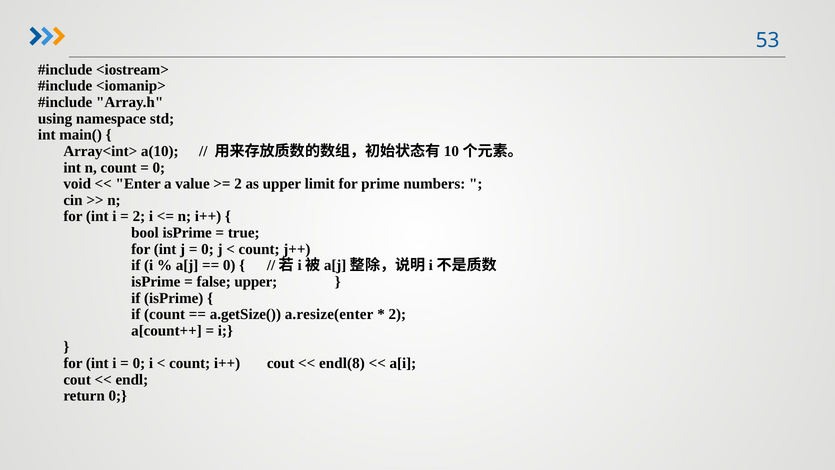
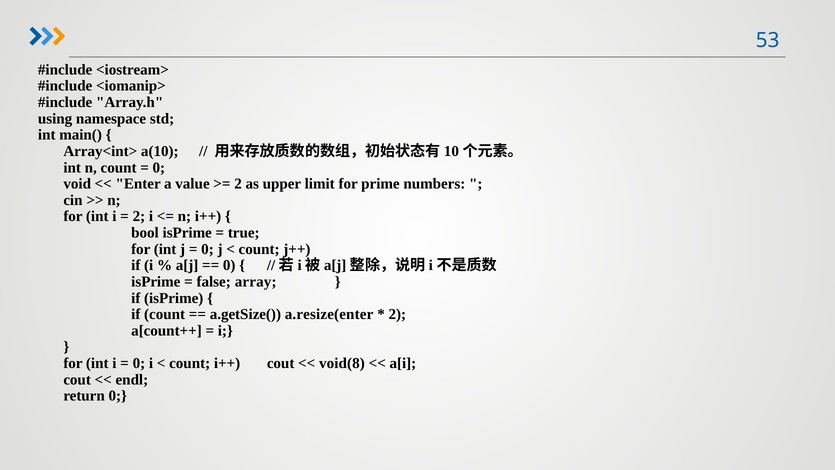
false upper: upper -> array
endl(8: endl(8 -> void(8
